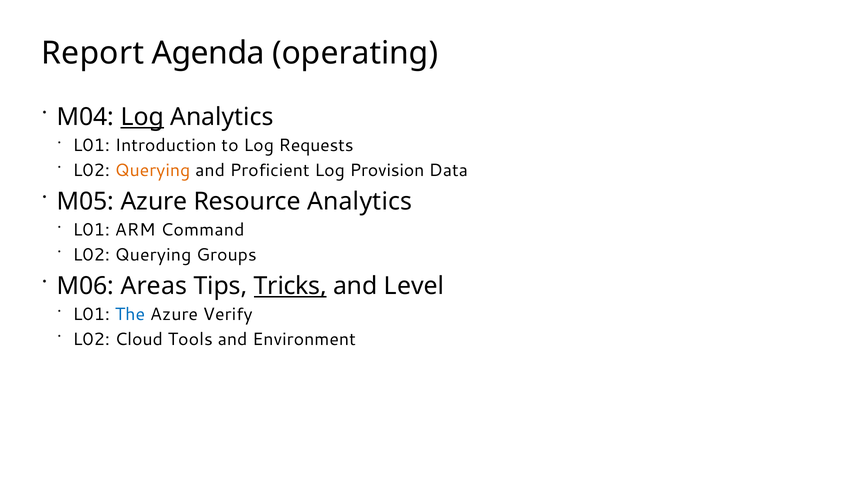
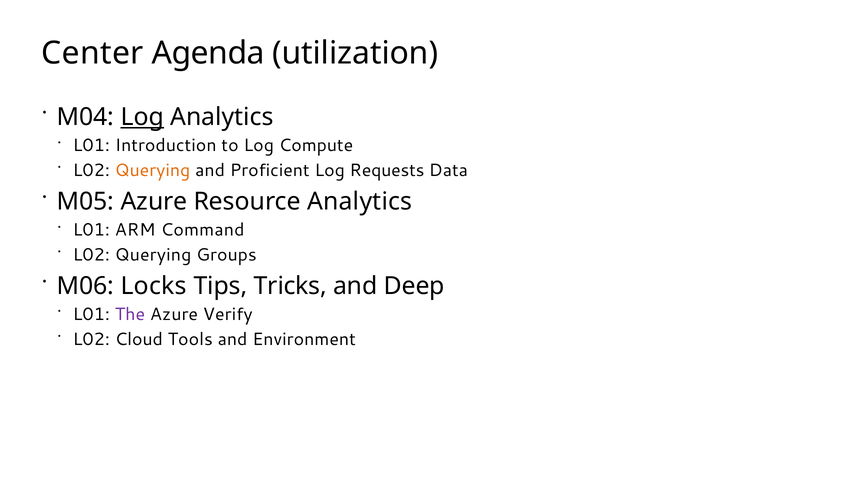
Report: Report -> Center
operating: operating -> utilization
Requests: Requests -> Compute
Provision: Provision -> Requests
Areas: Areas -> Locks
Tricks underline: present -> none
Level: Level -> Deep
The colour: blue -> purple
